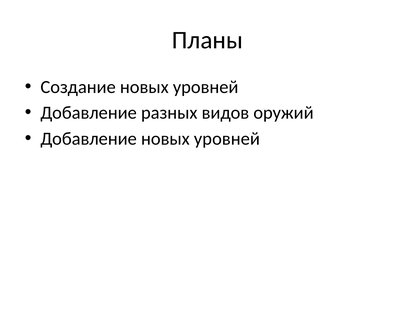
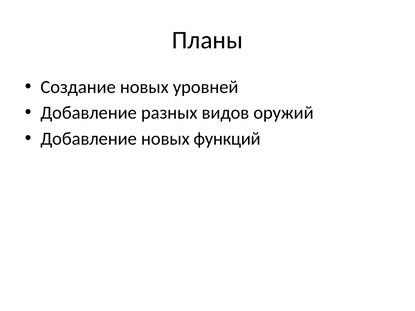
Добавление новых уровней: уровней -> функций
